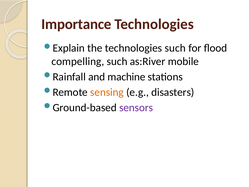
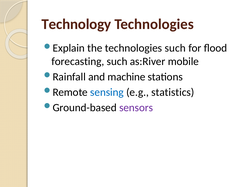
Importance: Importance -> Technology
compelling: compelling -> forecasting
sensing colour: orange -> blue
disasters: disasters -> statistics
